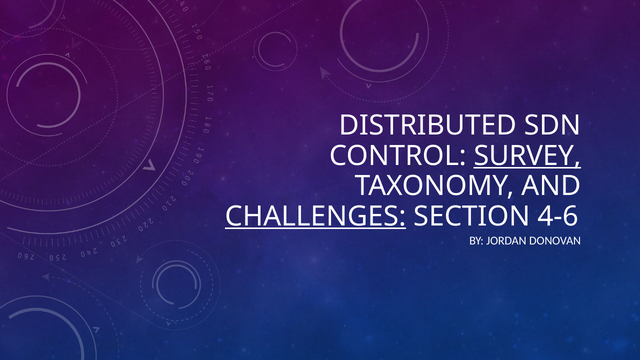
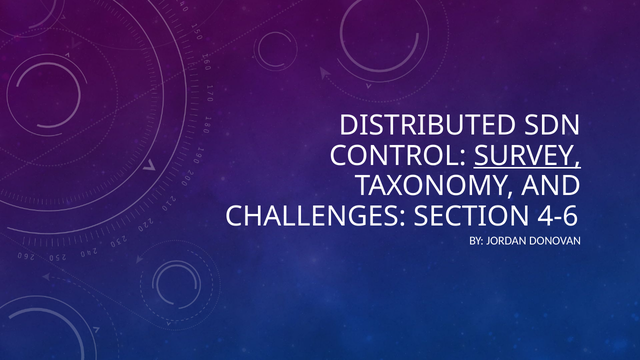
CHALLENGES underline: present -> none
